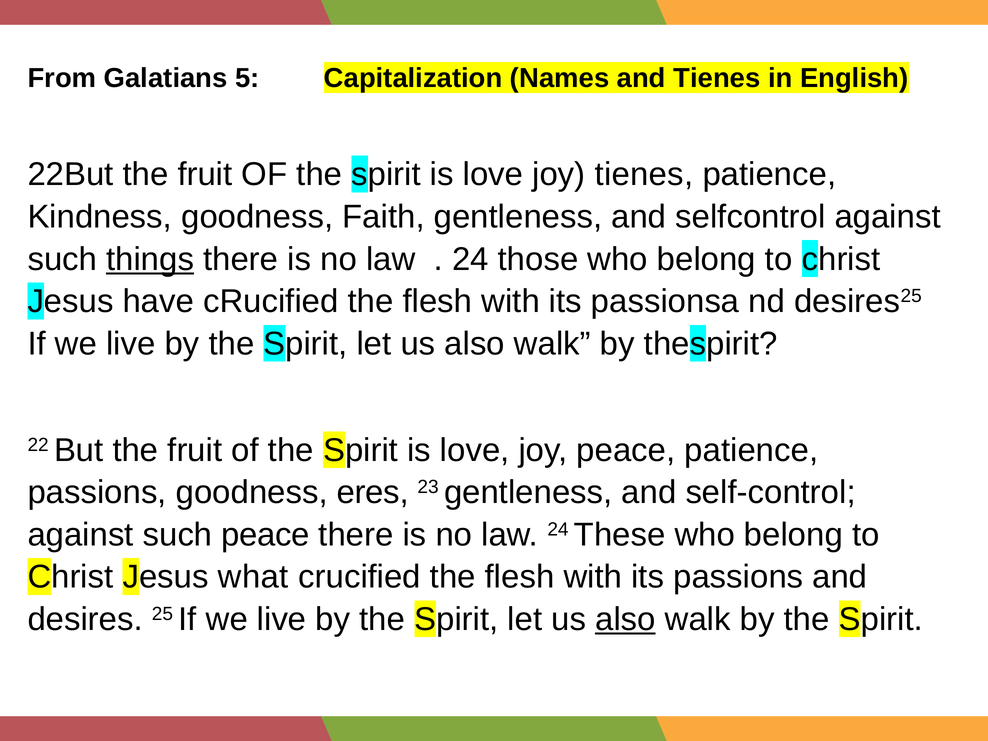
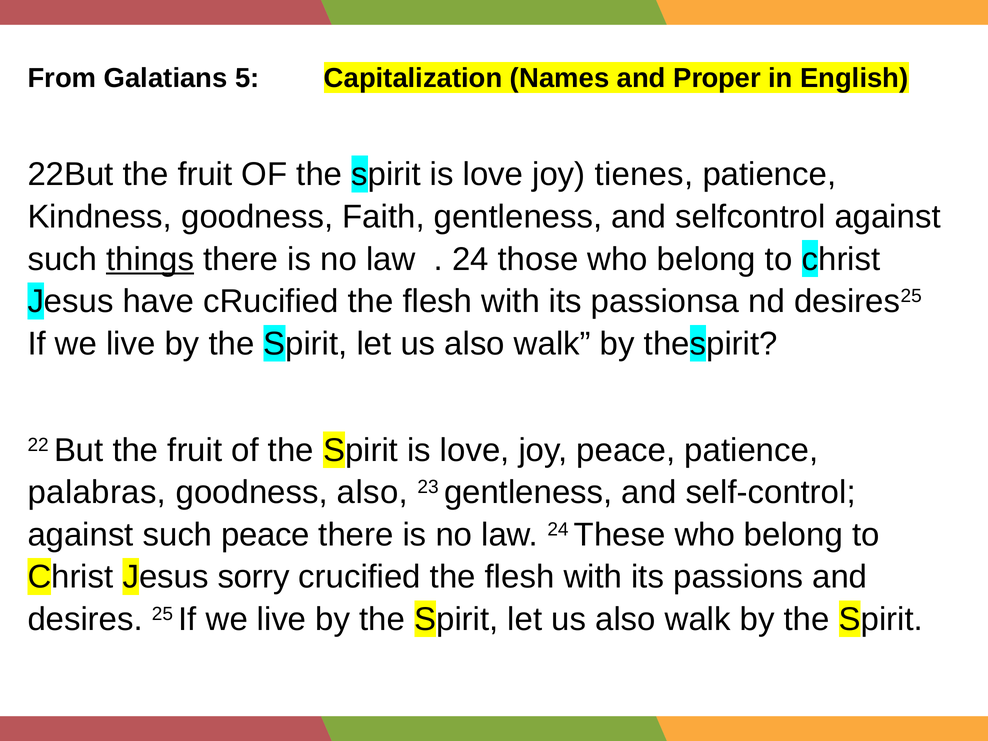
and Tienes: Tienes -> Proper
passions at (97, 493): passions -> palabras
goodness eres: eres -> also
what: what -> sorry
also at (625, 619) underline: present -> none
